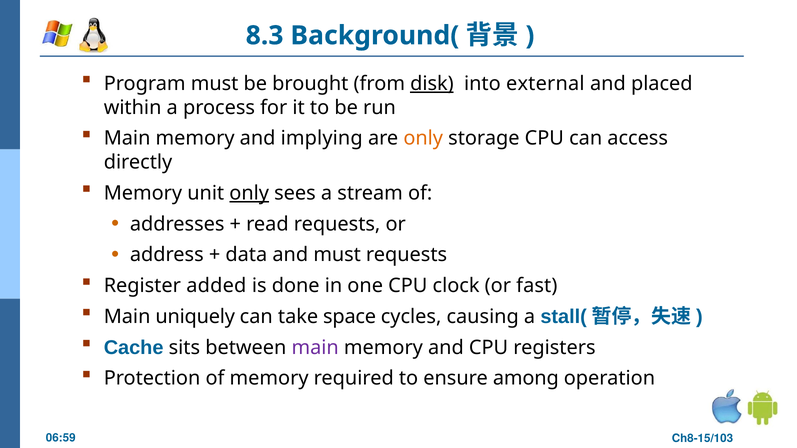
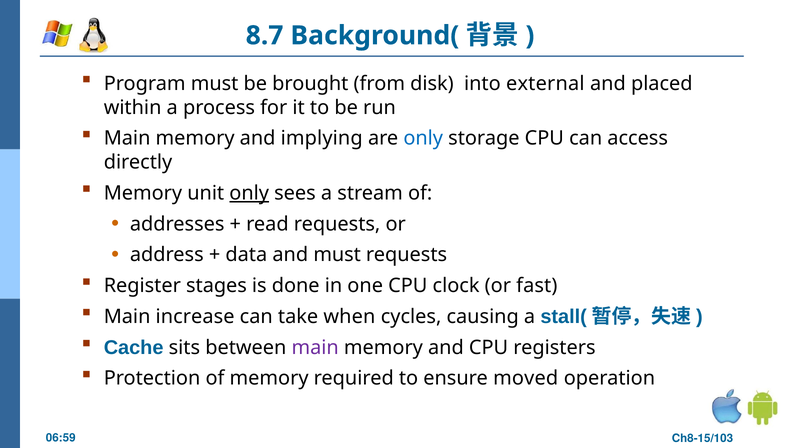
8.3: 8.3 -> 8.7
disk underline: present -> none
only at (423, 139) colour: orange -> blue
added: added -> stages
uniquely: uniquely -> increase
space: space -> when
among: among -> moved
